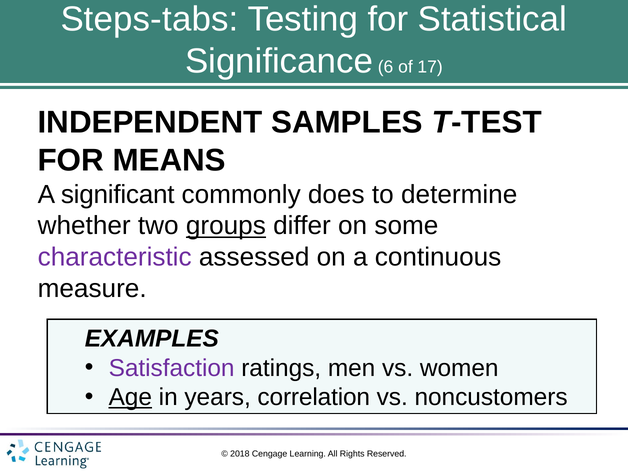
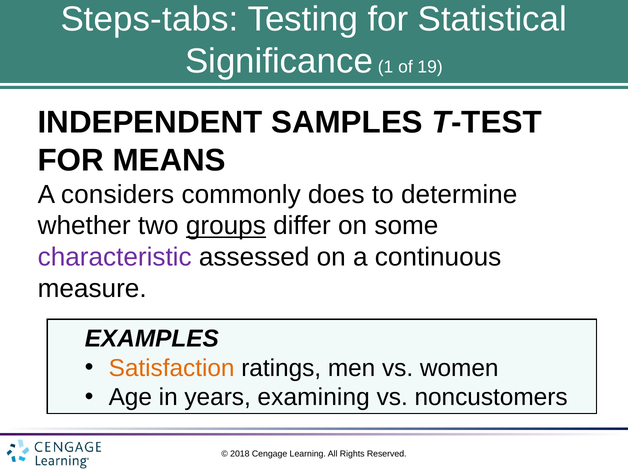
6: 6 -> 1
17: 17 -> 19
significant: significant -> considers
Satisfaction colour: purple -> orange
Age underline: present -> none
correlation: correlation -> examining
